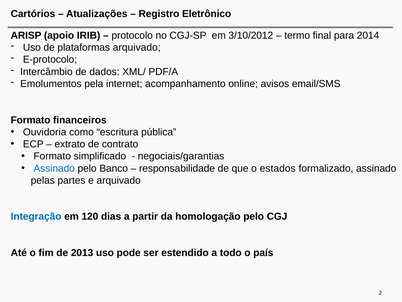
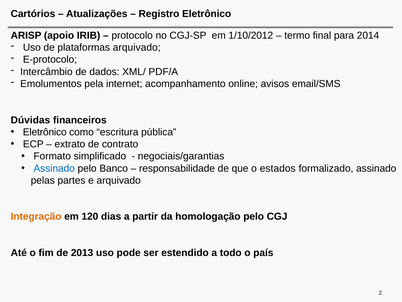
3/10/2012: 3/10/2012 -> 1/10/2012
Formato at (31, 120): Formato -> Dúvidas
Ouvidoria at (45, 132): Ouvidoria -> Eletrônico
Integração colour: blue -> orange
